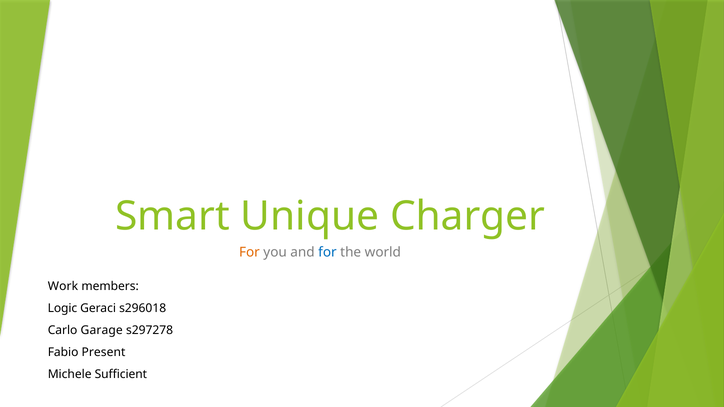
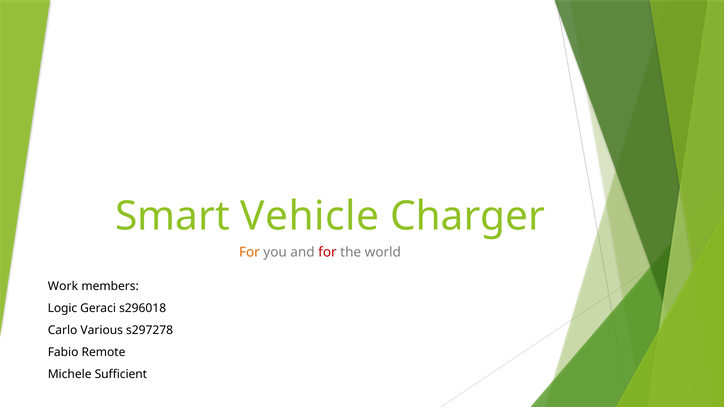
Unique: Unique -> Vehicle
for at (327, 252) colour: blue -> red
Garage: Garage -> Various
Present: Present -> Remote
